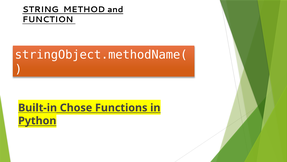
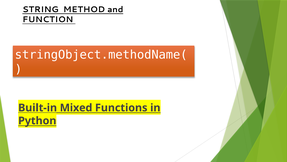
Chose: Chose -> Mixed
